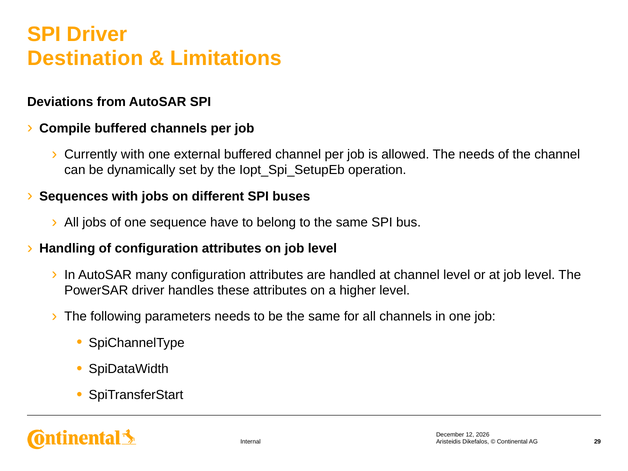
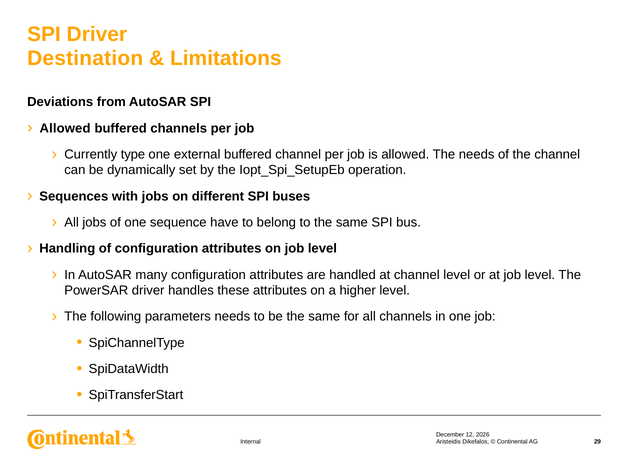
Compile at (65, 128): Compile -> Allowed
Currently with: with -> type
